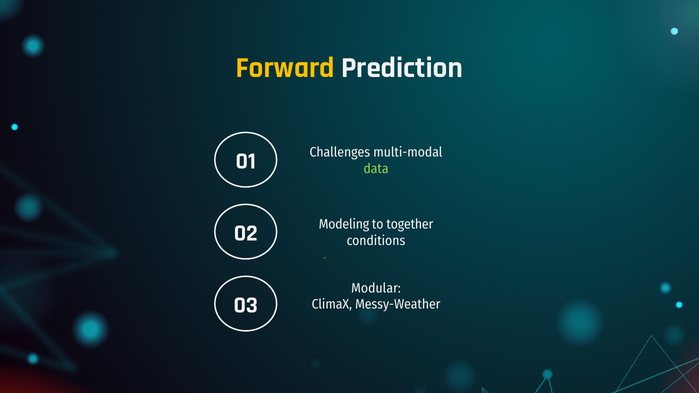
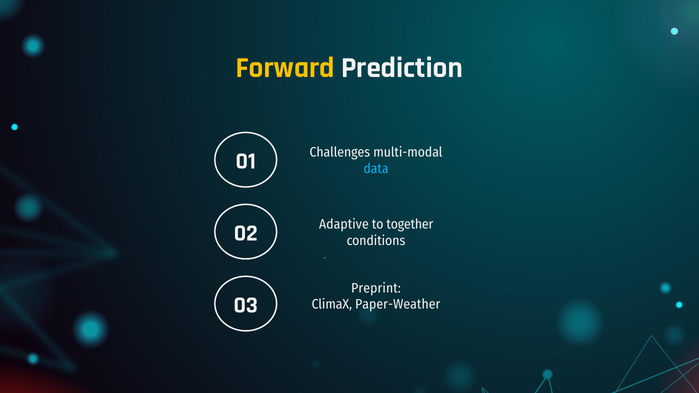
data colour: light green -> light blue
Modeling: Modeling -> Adaptive
Modular: Modular -> Preprint
Messy-Weather: Messy-Weather -> Paper-Weather
